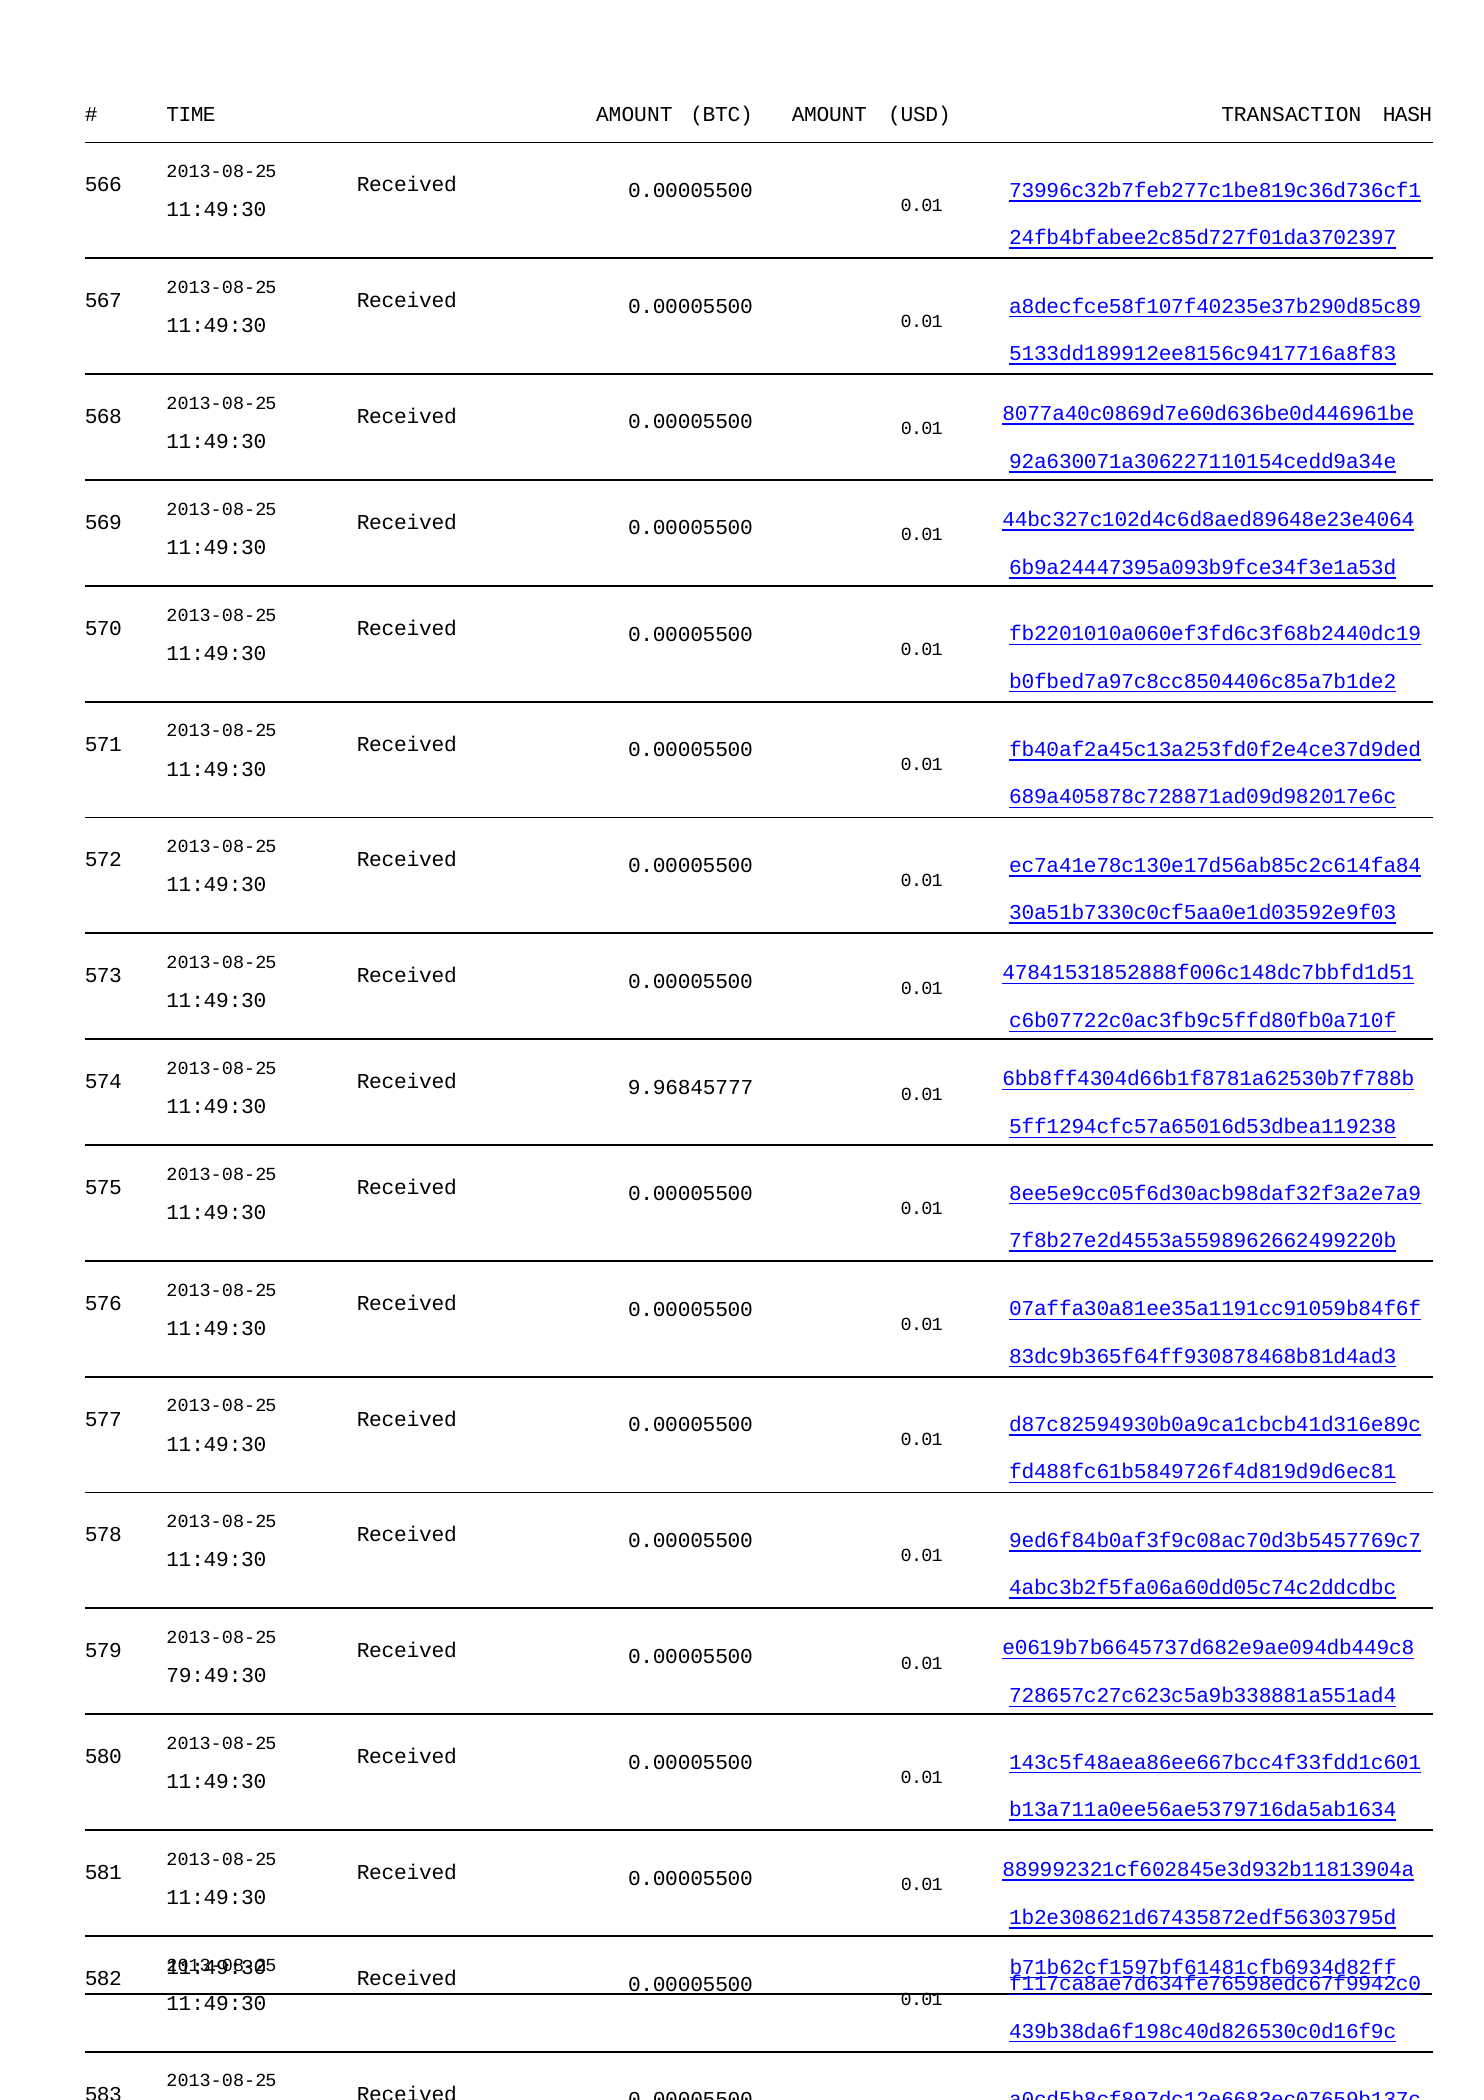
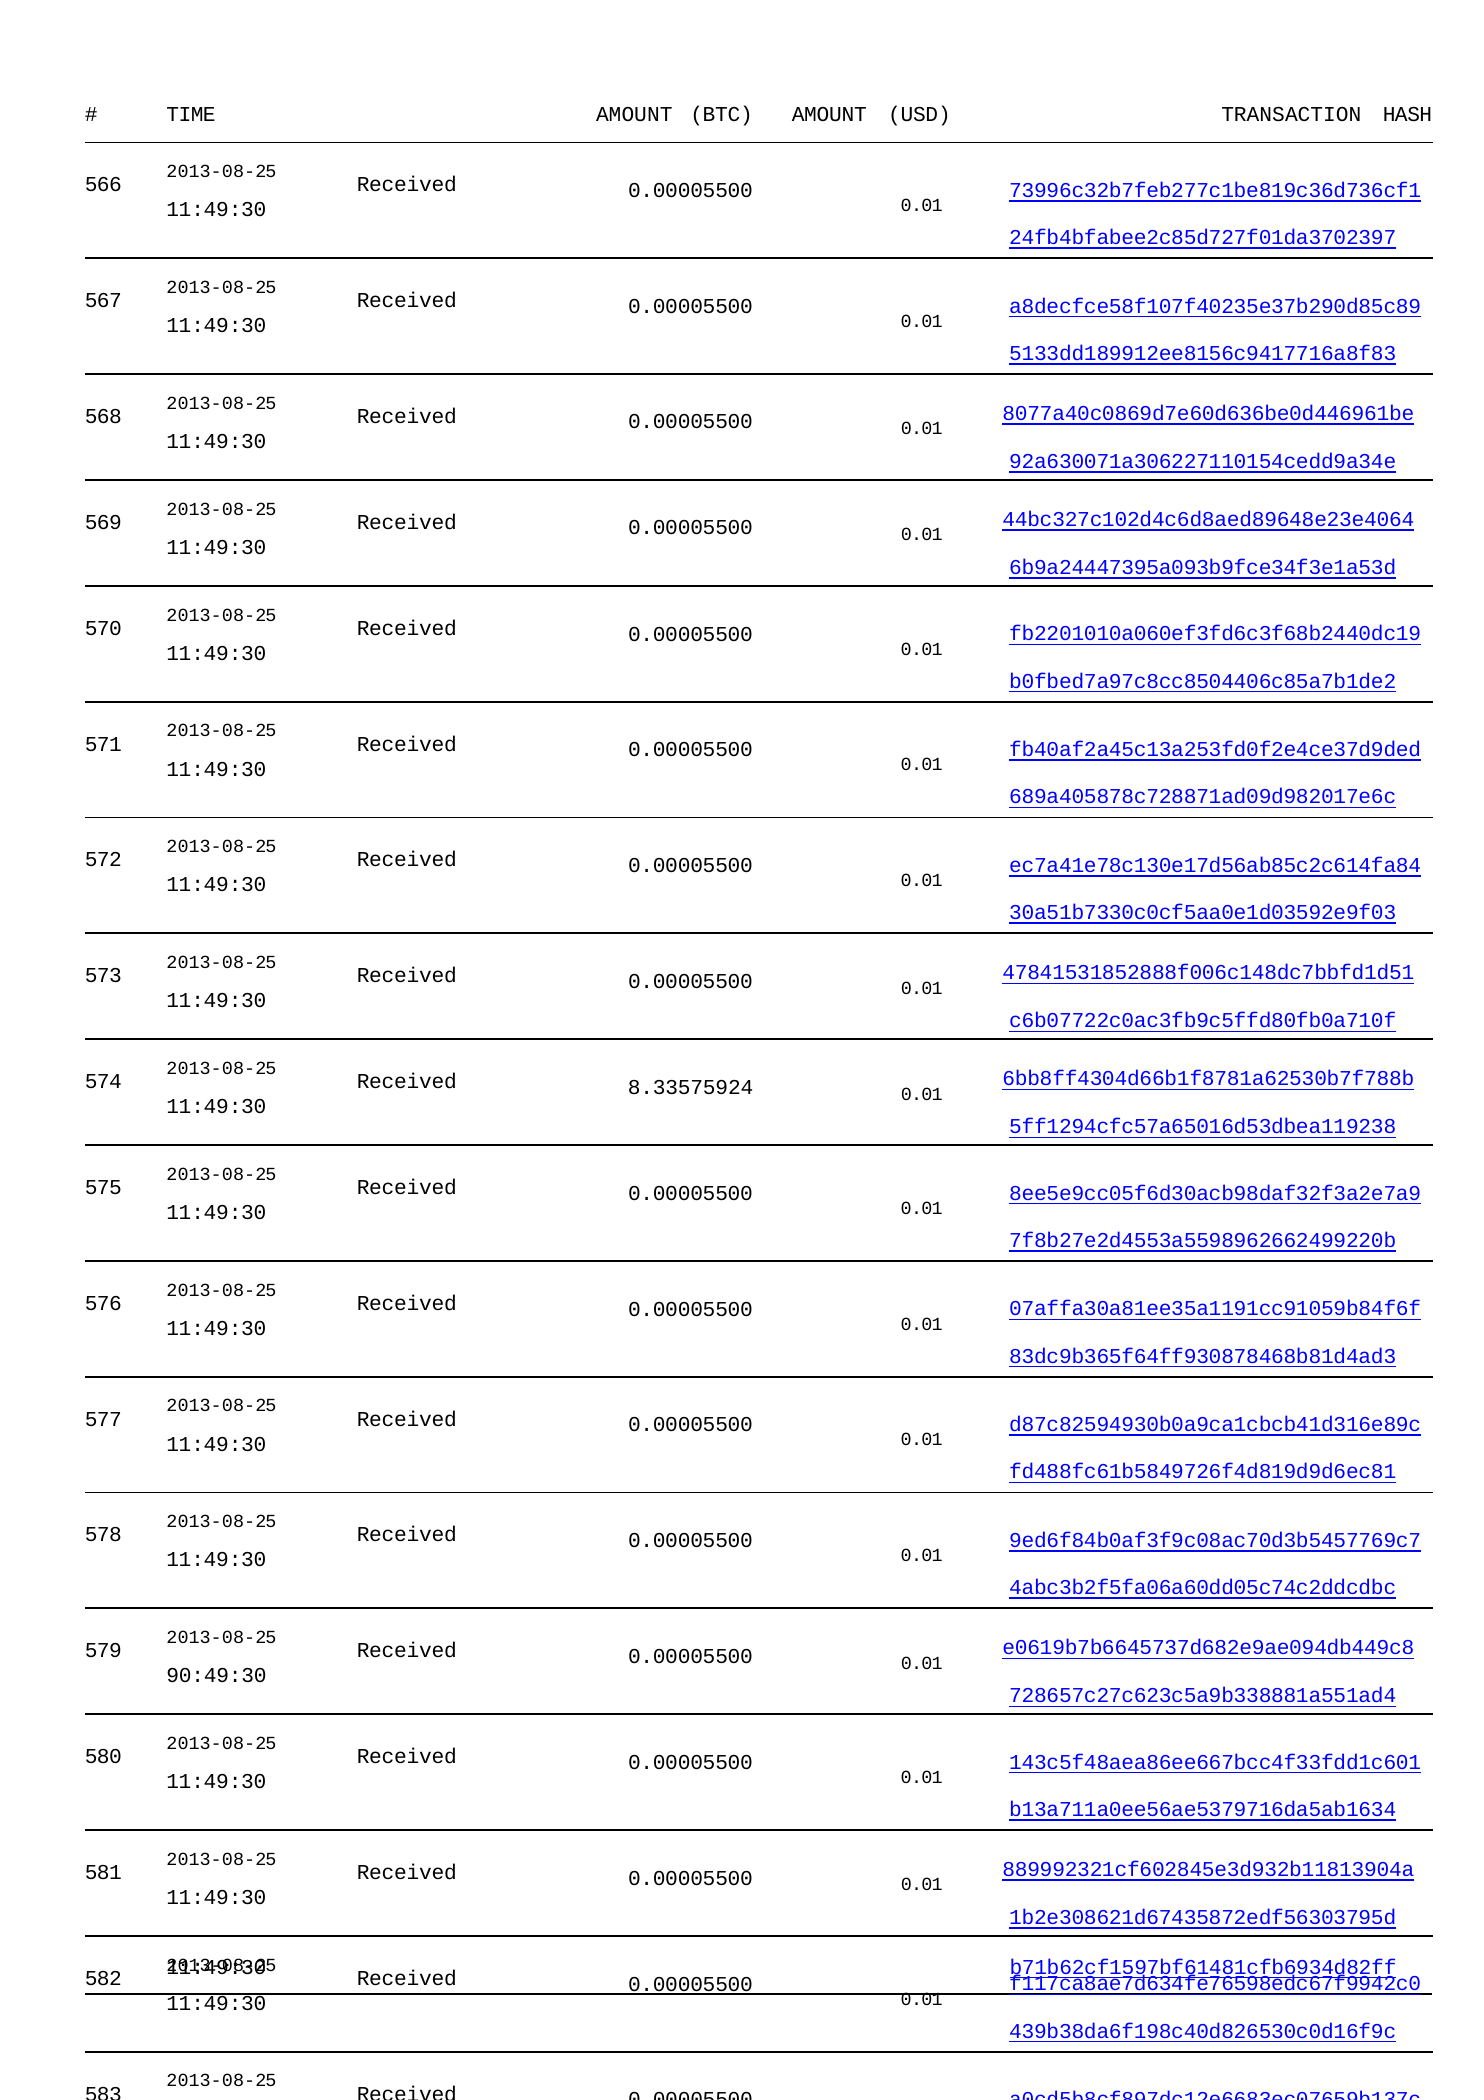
9.96845777: 9.96845777 -> 8.33575924
79:49:30: 79:49:30 -> 90:49:30
